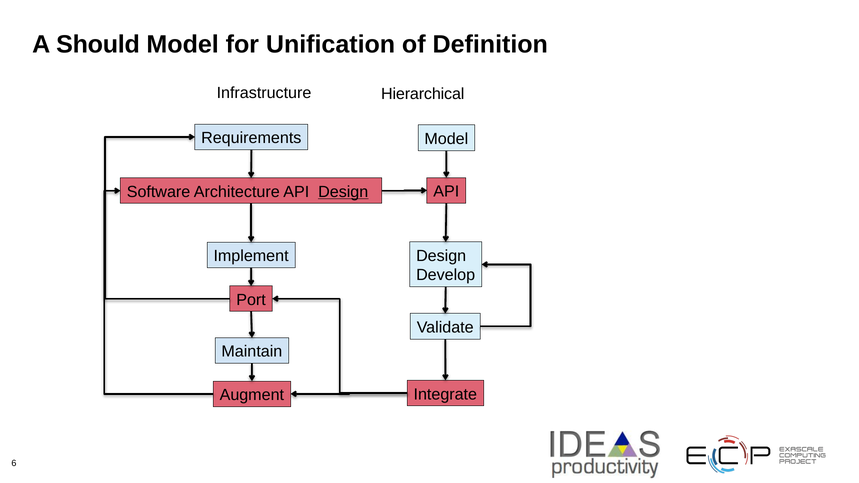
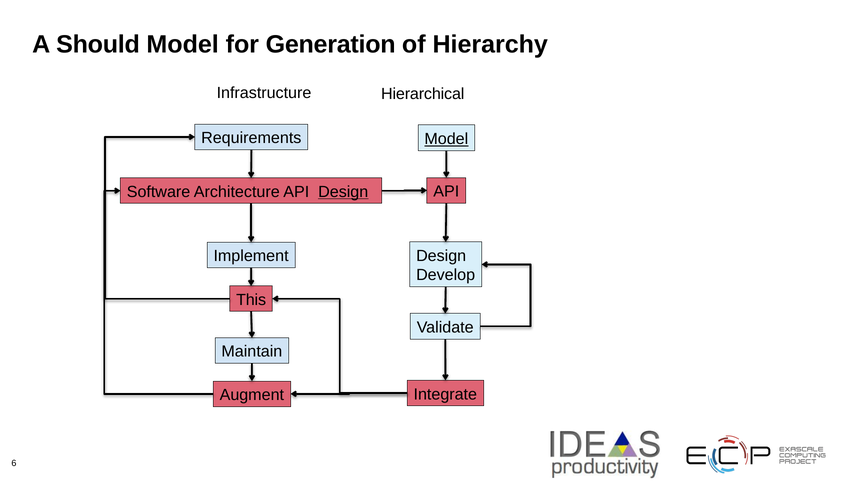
Unification: Unification -> Generation
Definition: Definition -> Hierarchy
Model at (446, 139) underline: none -> present
Port: Port -> This
